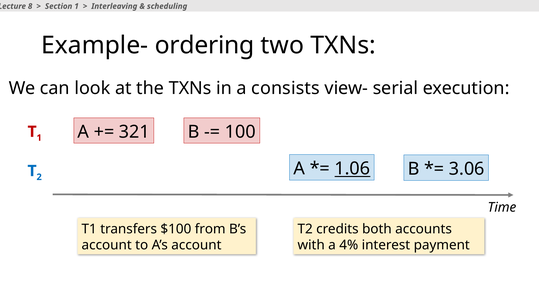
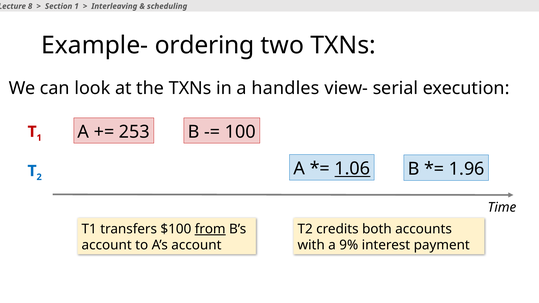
consists: consists -> handles
321: 321 -> 253
3.06: 3.06 -> 1.96
from underline: none -> present
4%: 4% -> 9%
